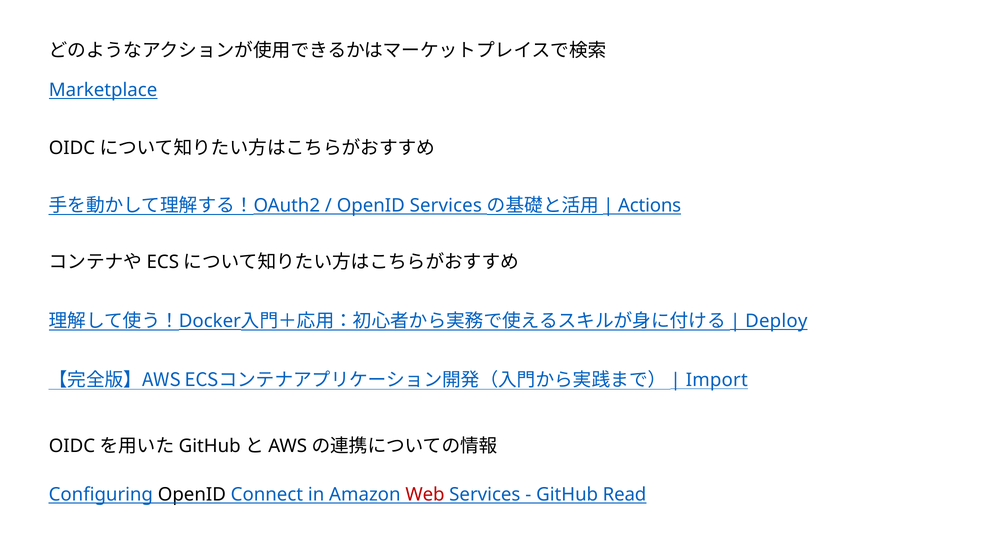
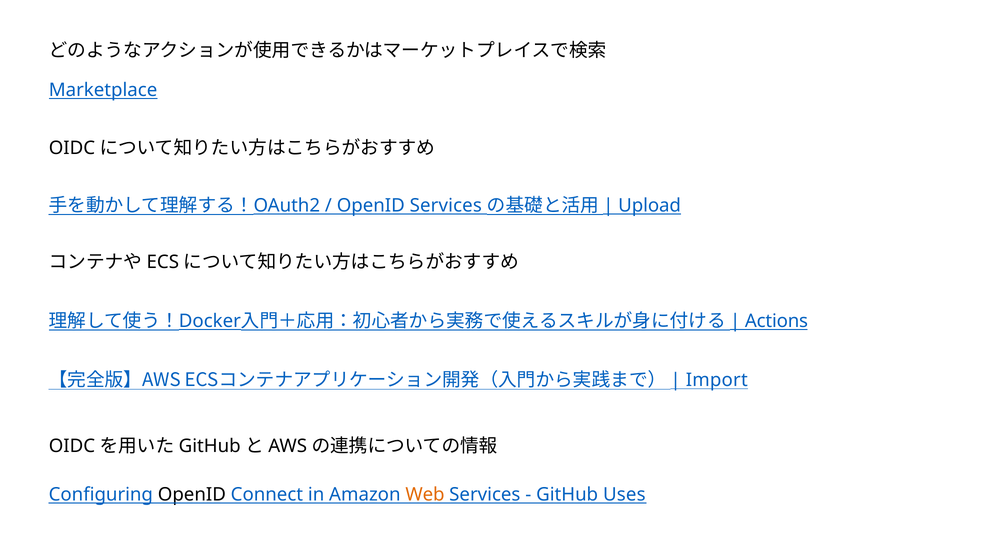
Actions: Actions -> Upload
Deploy: Deploy -> Actions
Web colour: red -> orange
Read: Read -> Uses
